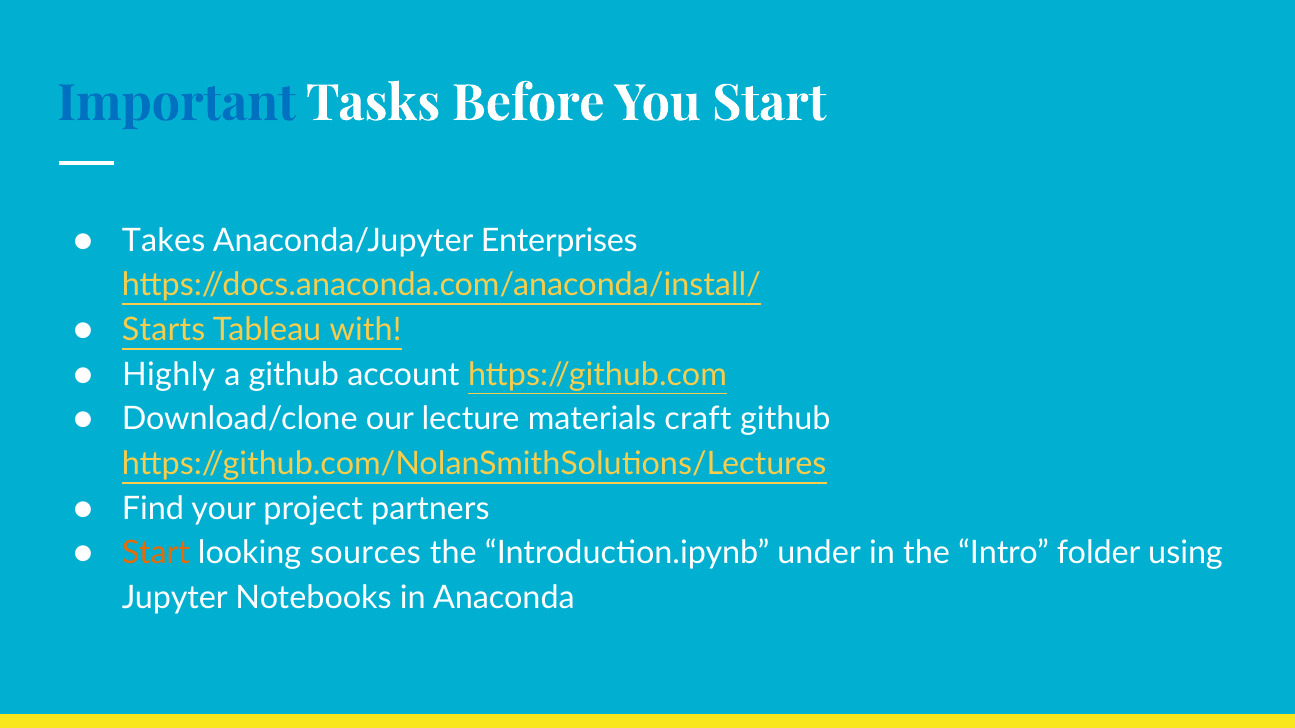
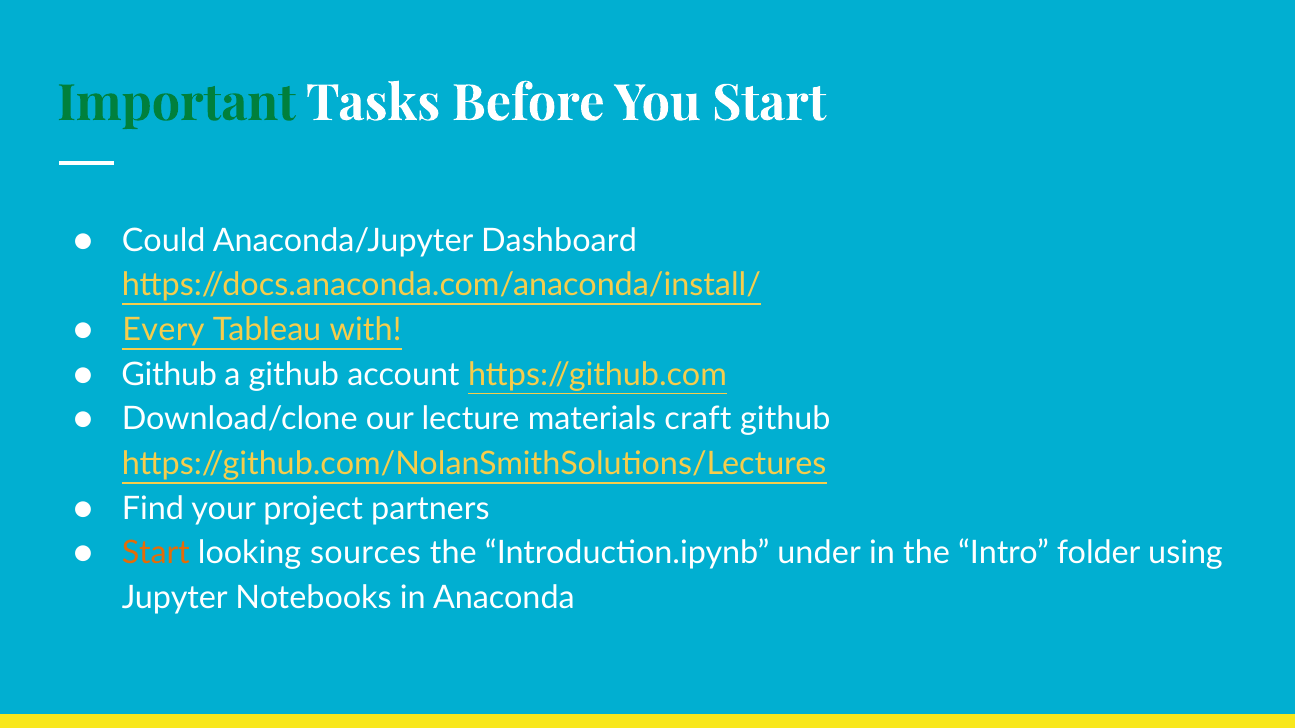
Important colour: blue -> green
Takes: Takes -> Could
Enterprises: Enterprises -> Dashboard
Starts: Starts -> Every
Highly at (169, 375): Highly -> Github
